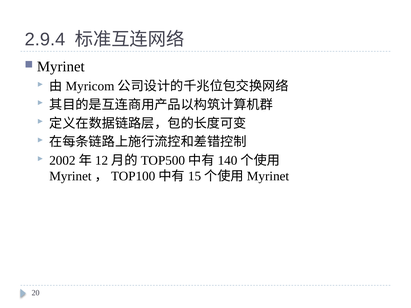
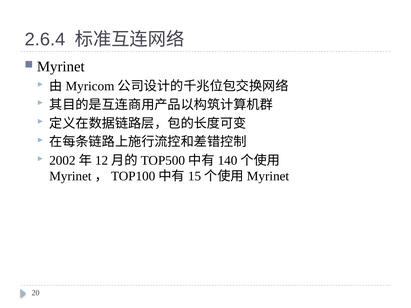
2.9.4: 2.9.4 -> 2.6.4
